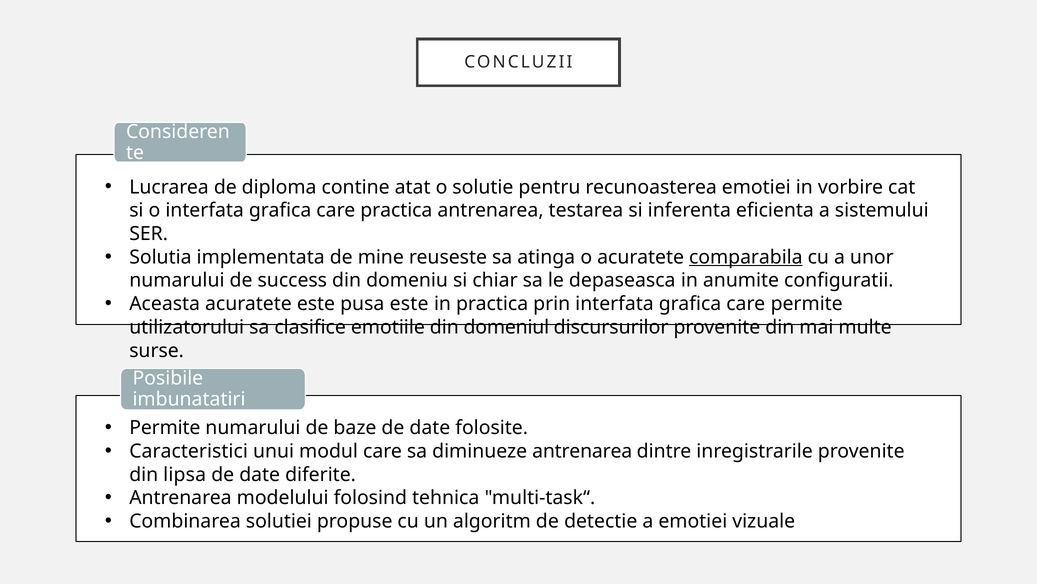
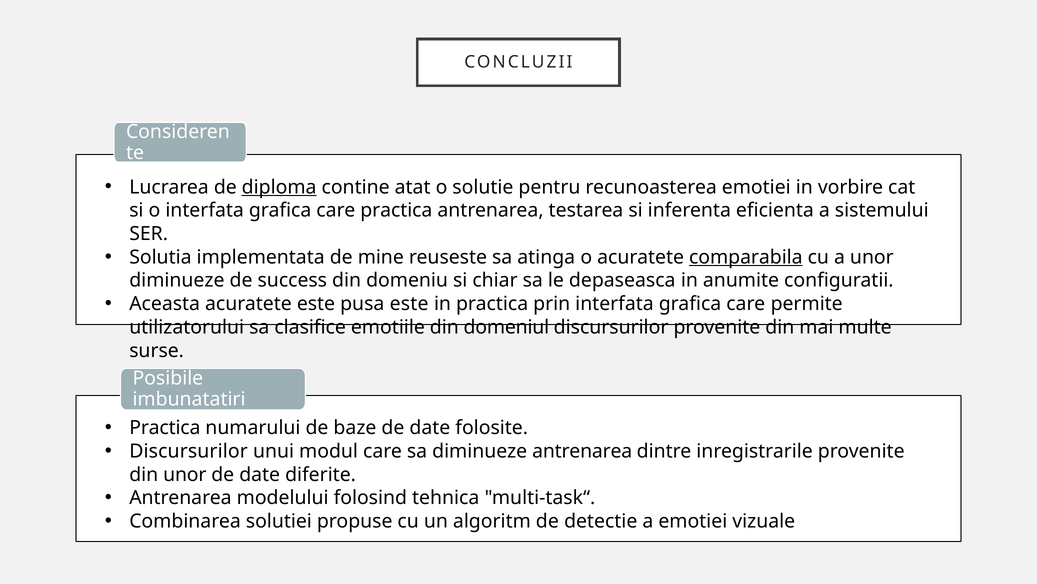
diploma underline: none -> present
numarului at (177, 280): numarului -> diminueze
Permite at (165, 427): Permite -> Practica
Caracteristici at (189, 451): Caracteristici -> Discursurilor
din lipsa: lipsa -> unor
